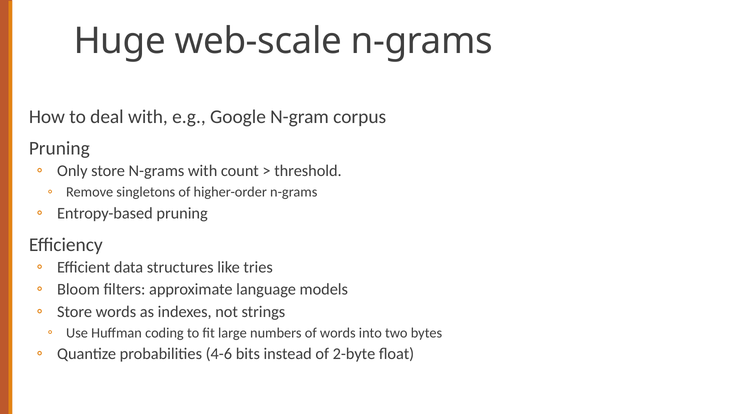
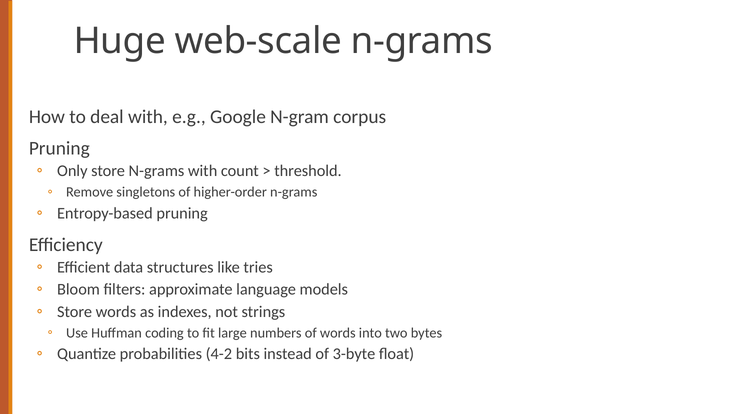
4-6: 4-6 -> 4-2
2-byte: 2-byte -> 3-byte
